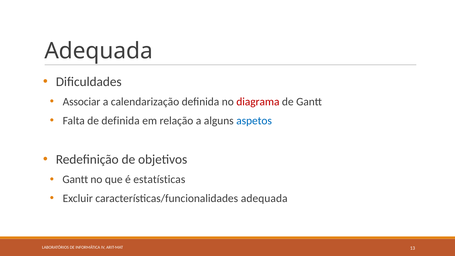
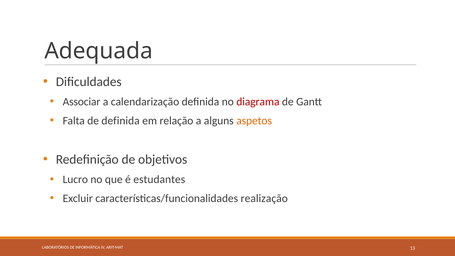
aspetos colour: blue -> orange
Gantt at (75, 179): Gantt -> Lucro
estatísticas: estatísticas -> estudantes
características/funcionalidades adequada: adequada -> realização
